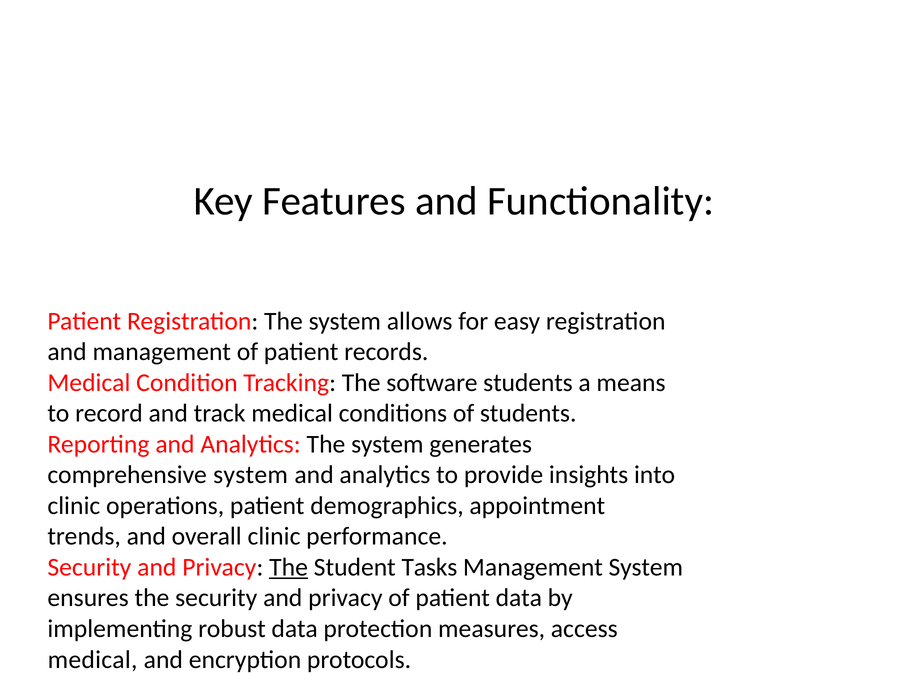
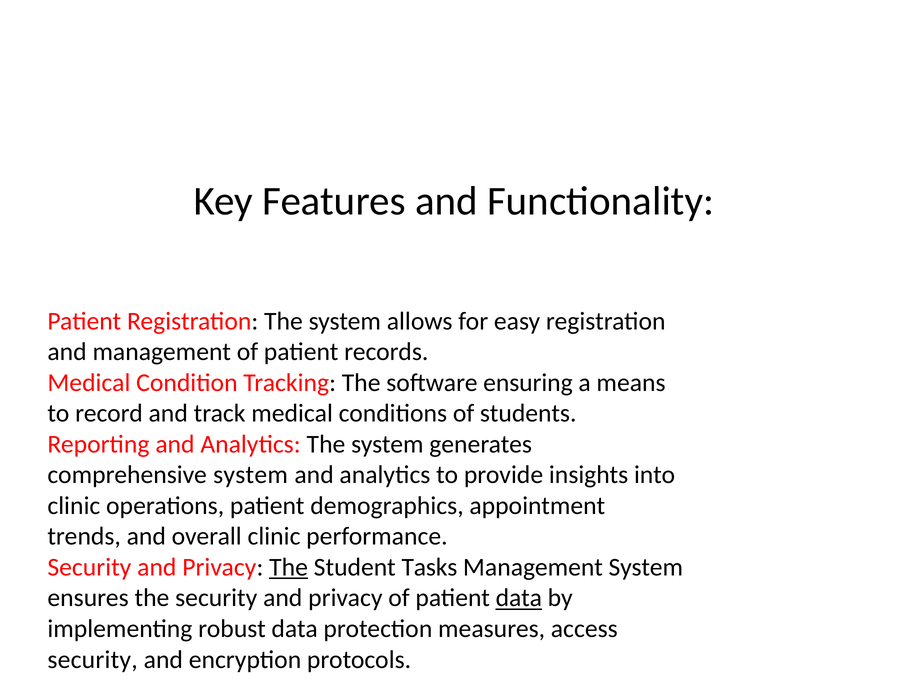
software students: students -> ensuring
data at (519, 598) underline: none -> present
medical at (93, 660): medical -> security
